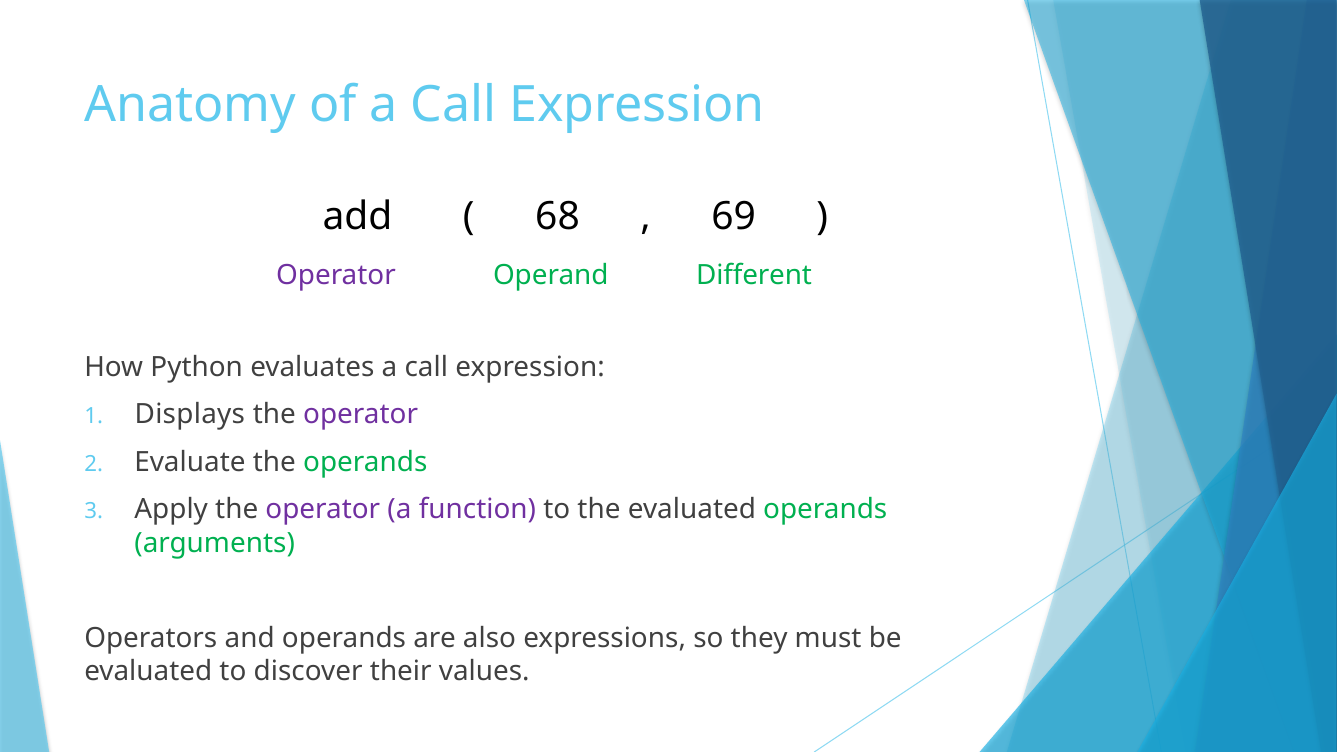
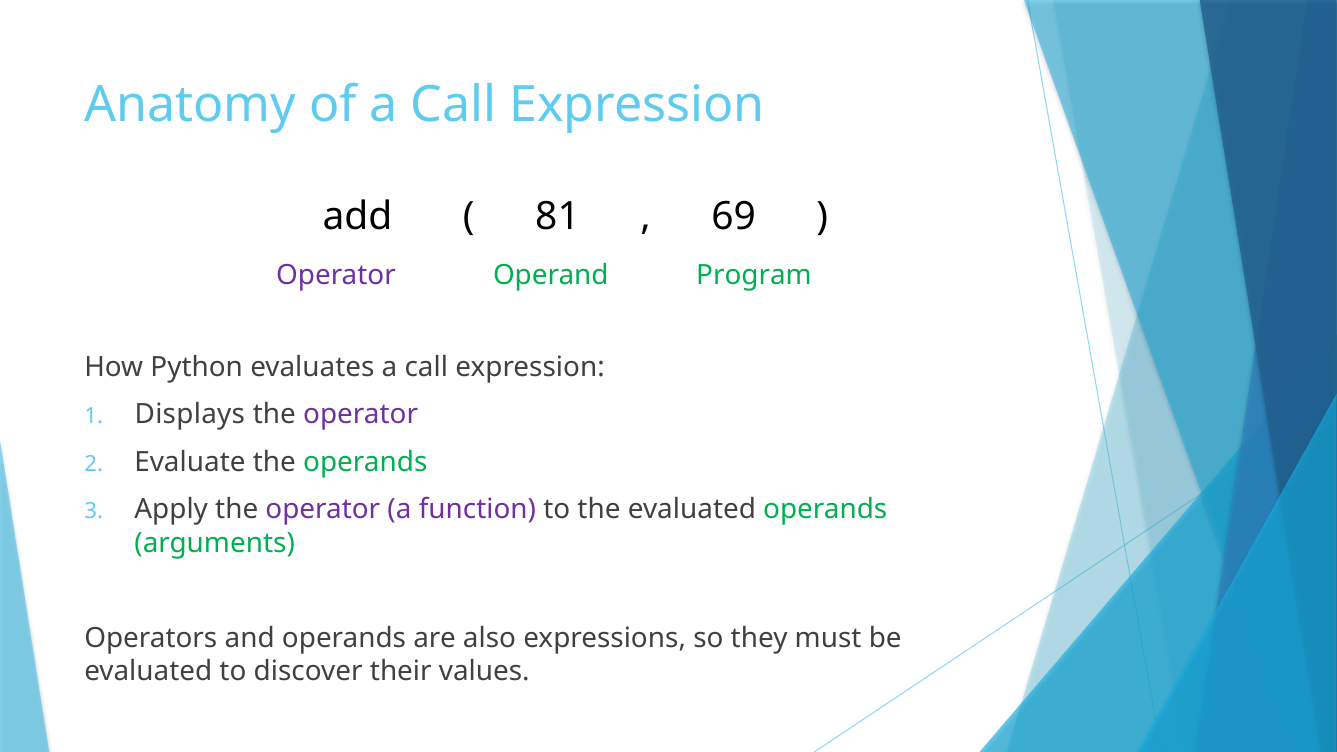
68: 68 -> 81
Different: Different -> Program
